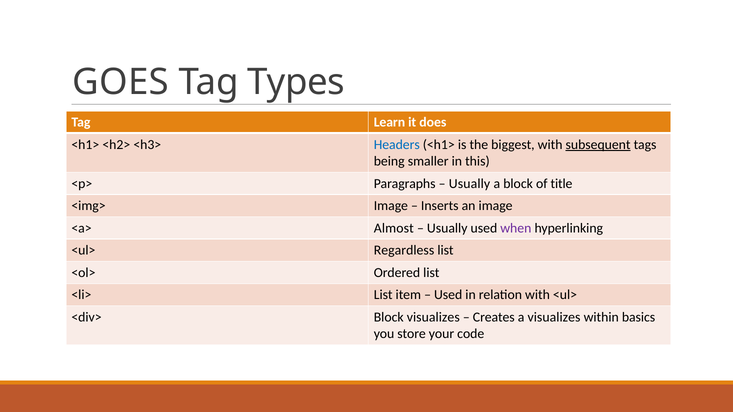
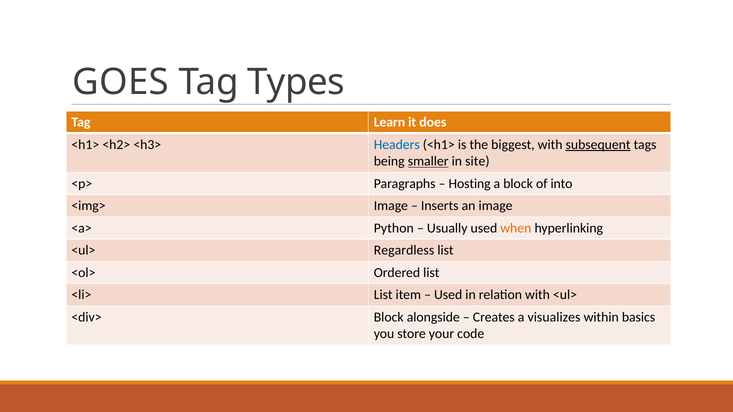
smaller underline: none -> present
this: this -> site
Usually at (470, 184): Usually -> Hosting
title: title -> into
Almost: Almost -> Python
when colour: purple -> orange
Block visualizes: visualizes -> alongside
